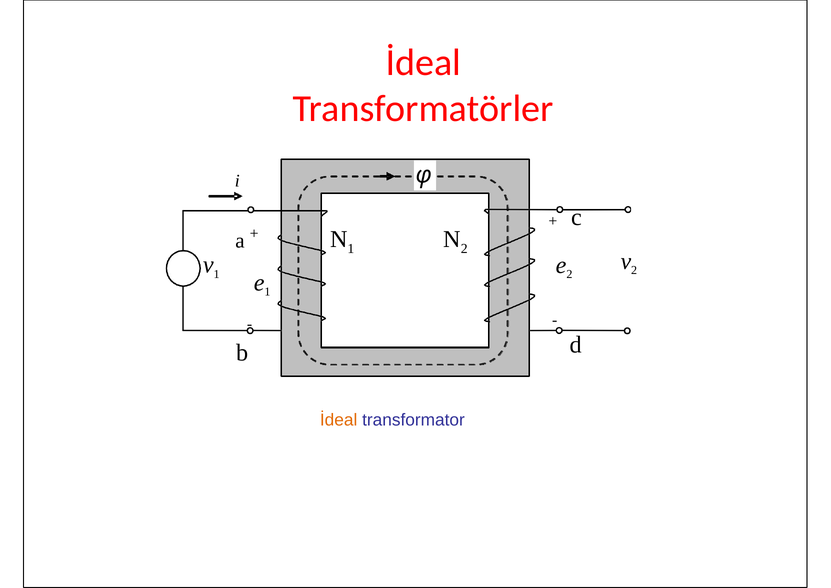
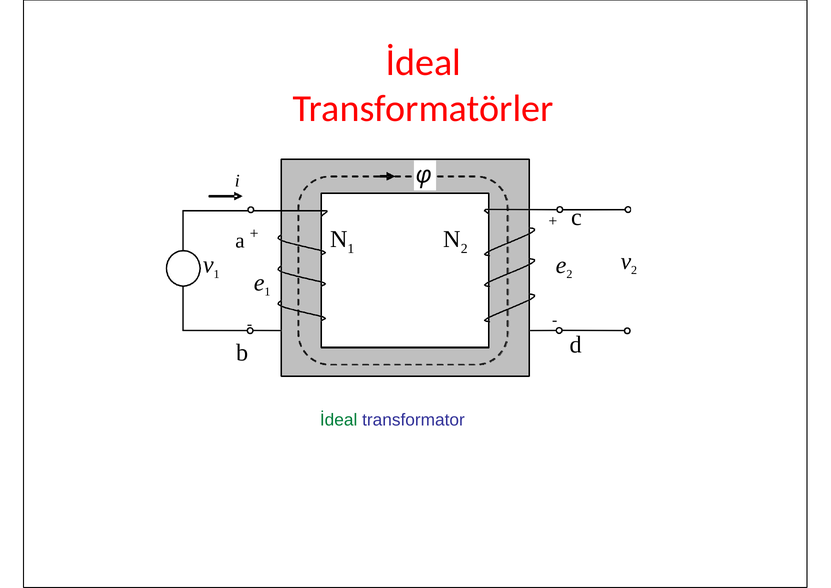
İdeal at (339, 420) colour: orange -> green
